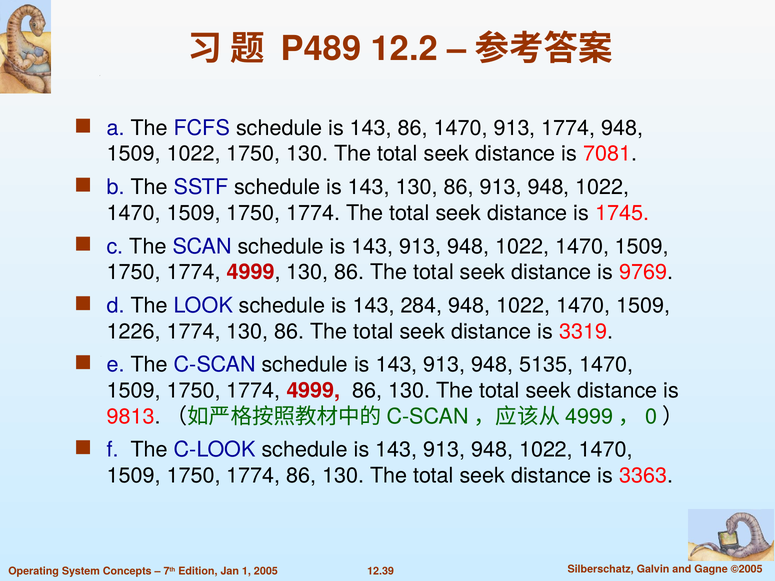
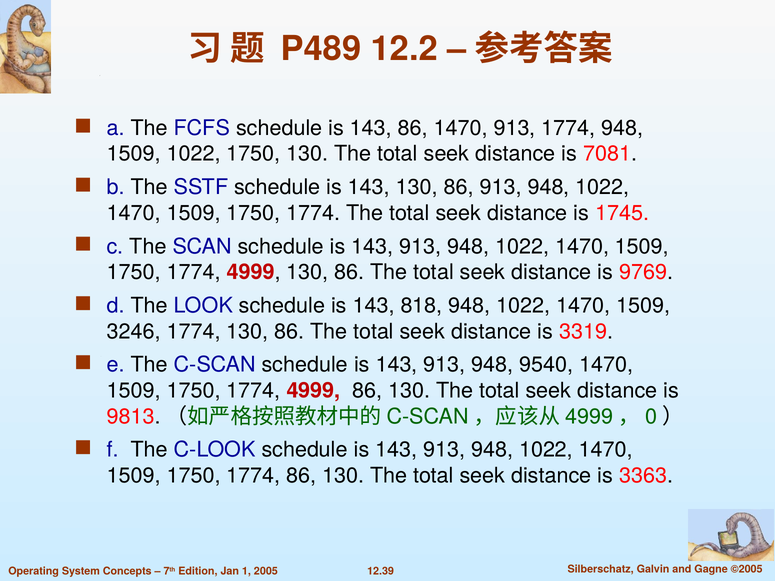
284: 284 -> 818
1226: 1226 -> 3246
5135: 5135 -> 9540
